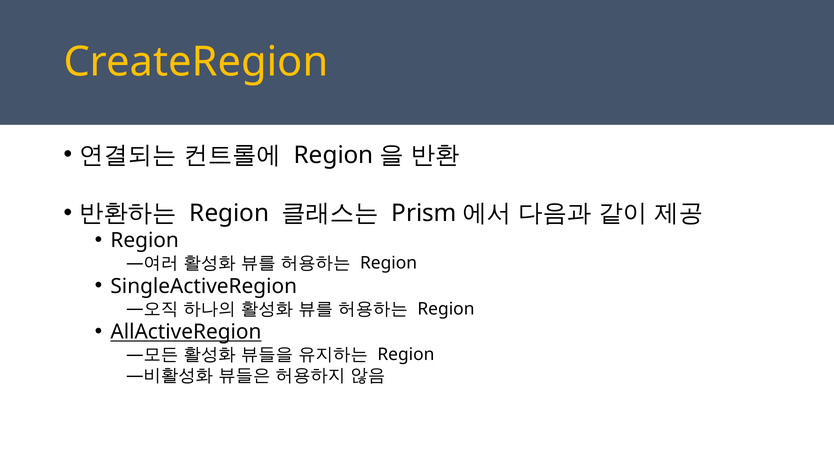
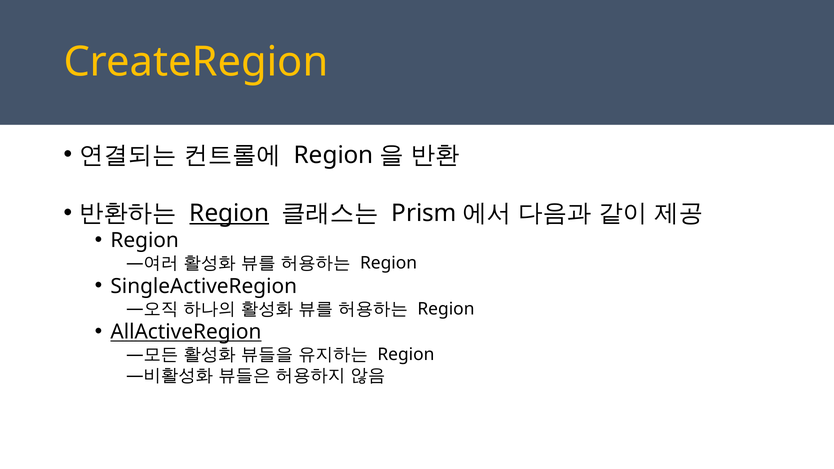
Region at (229, 214) underline: none -> present
